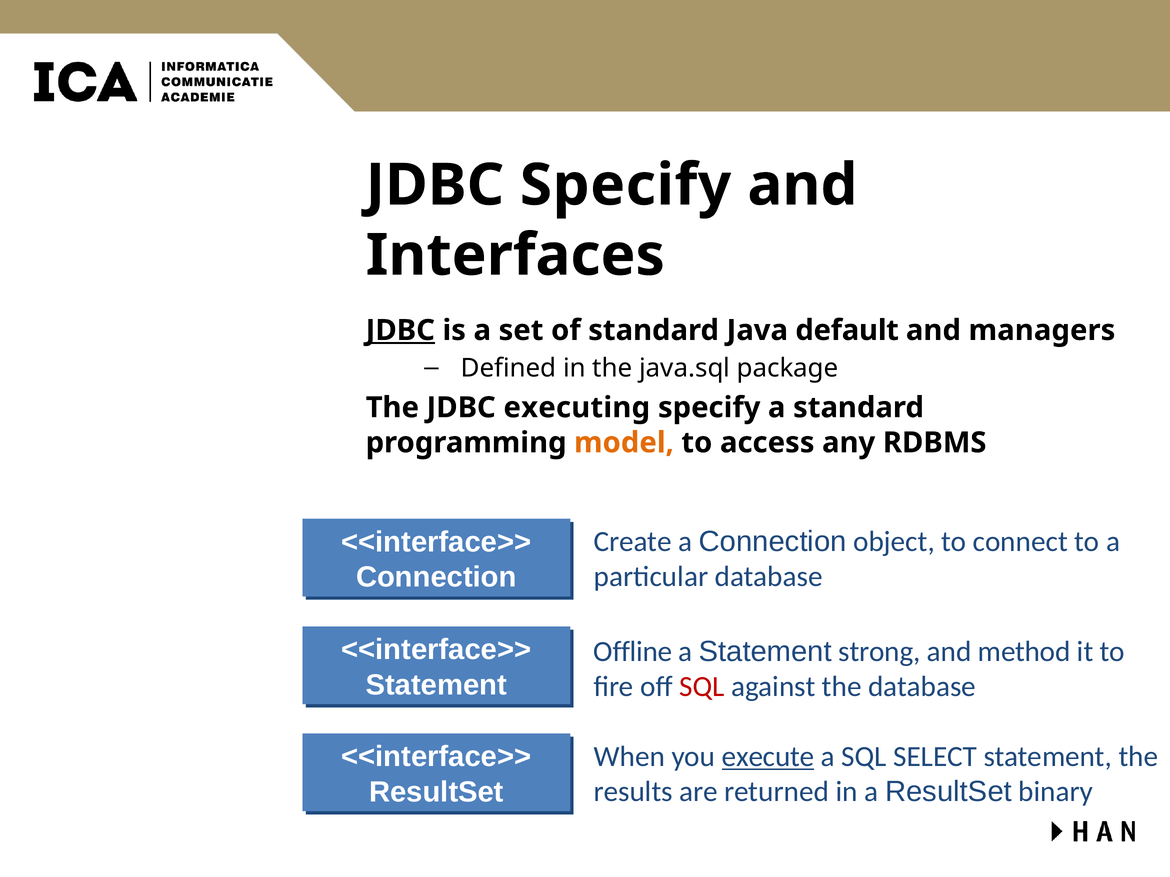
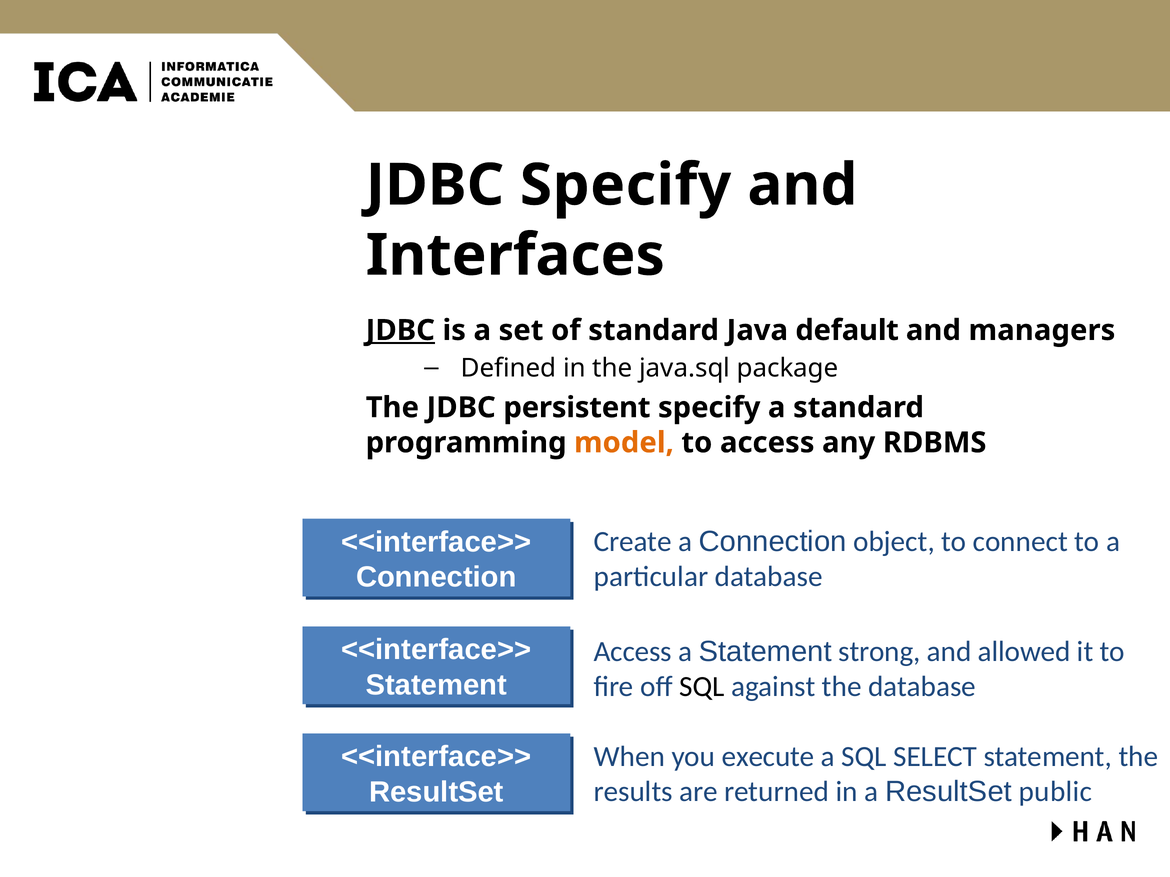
executing: executing -> persistent
Offline at (633, 652): Offline -> Access
method: method -> allowed
SQL at (702, 687) colour: red -> black
execute underline: present -> none
binary: binary -> public
